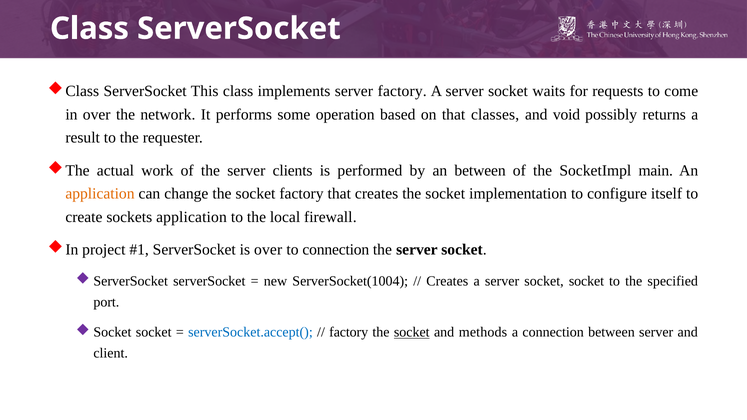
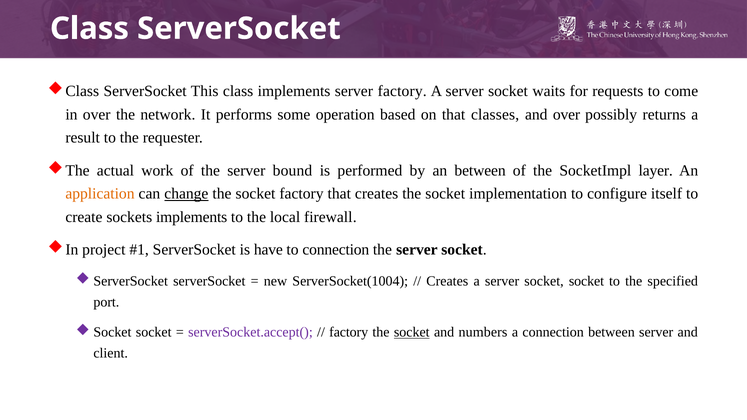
and void: void -> over
clients: clients -> bound
main: main -> layer
change underline: none -> present
sockets application: application -> implements
is over: over -> have
serverSocket.accept( colour: blue -> purple
methods: methods -> numbers
